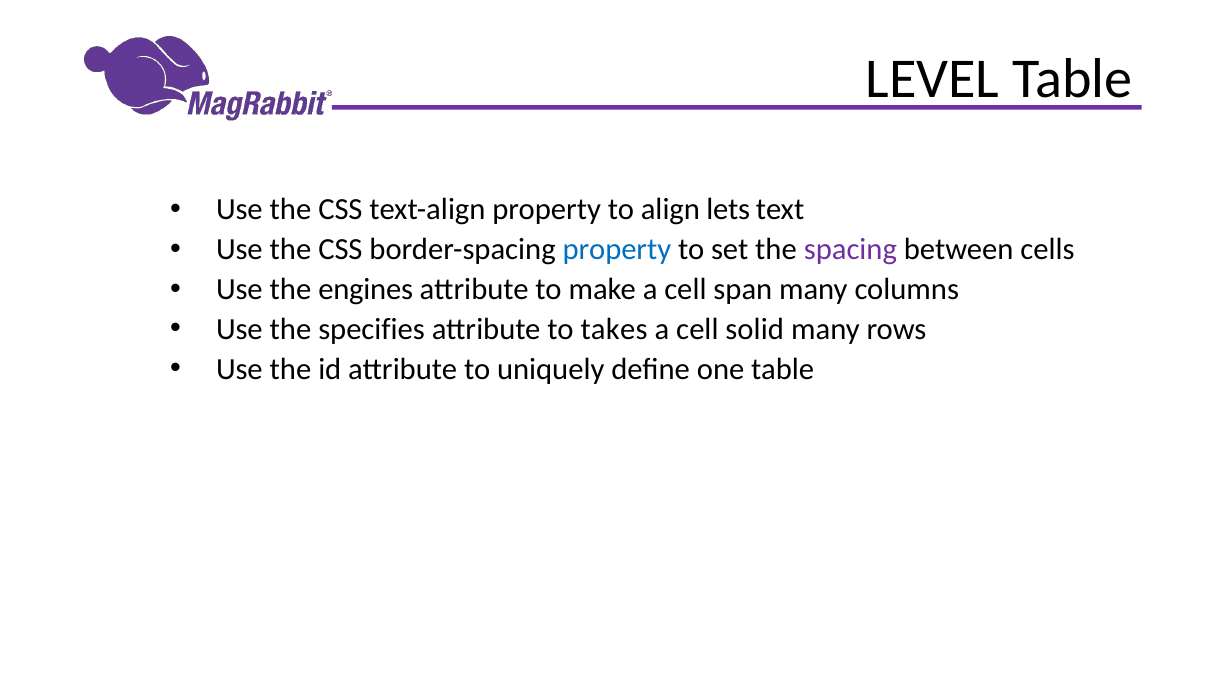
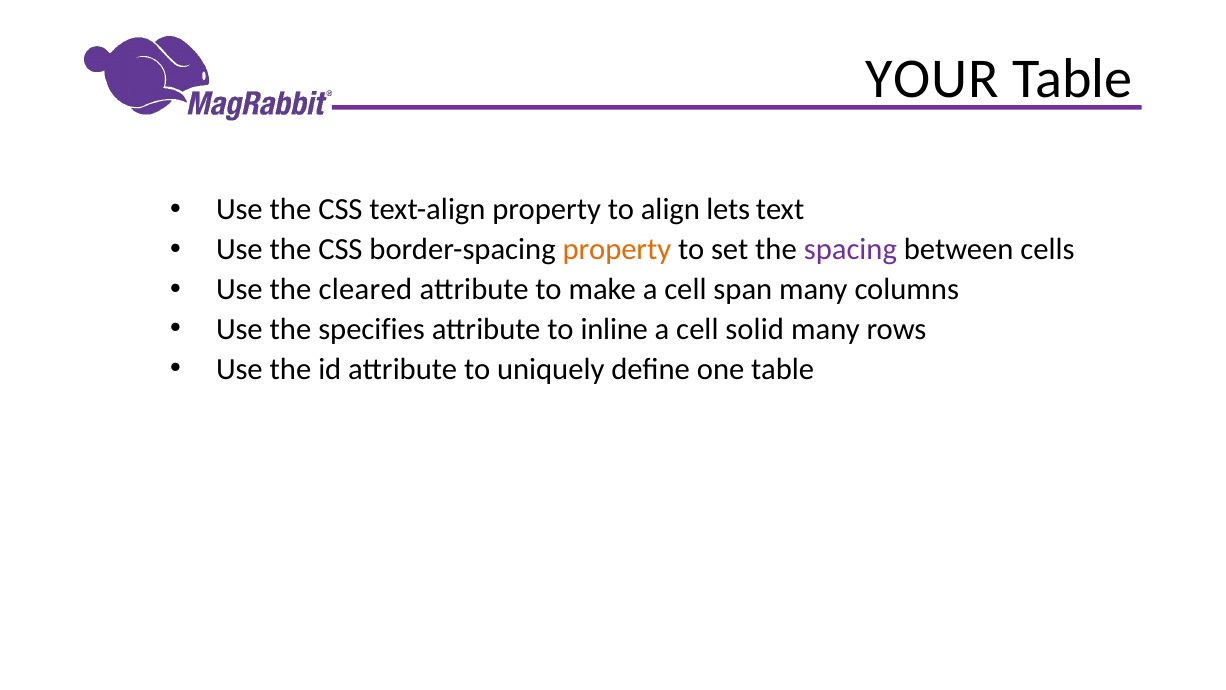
LEVEL: LEVEL -> YOUR
property at (617, 249) colour: blue -> orange
engines: engines -> cleared
takes: takes -> inline
